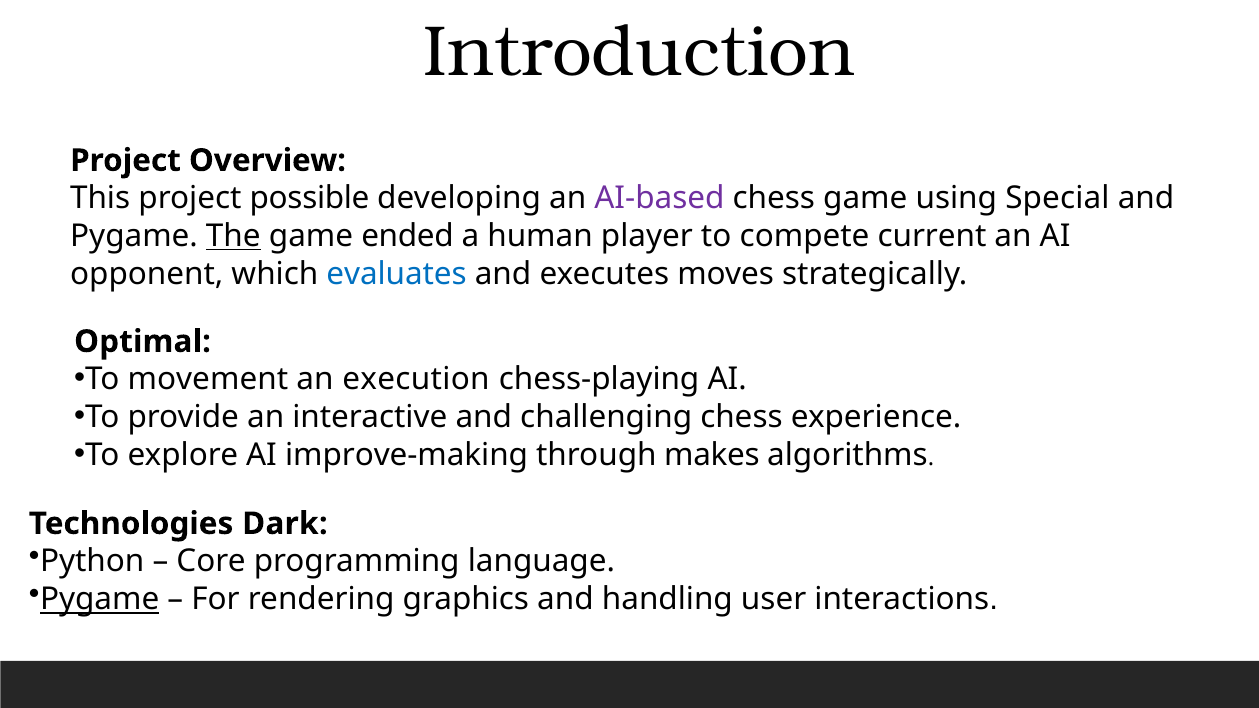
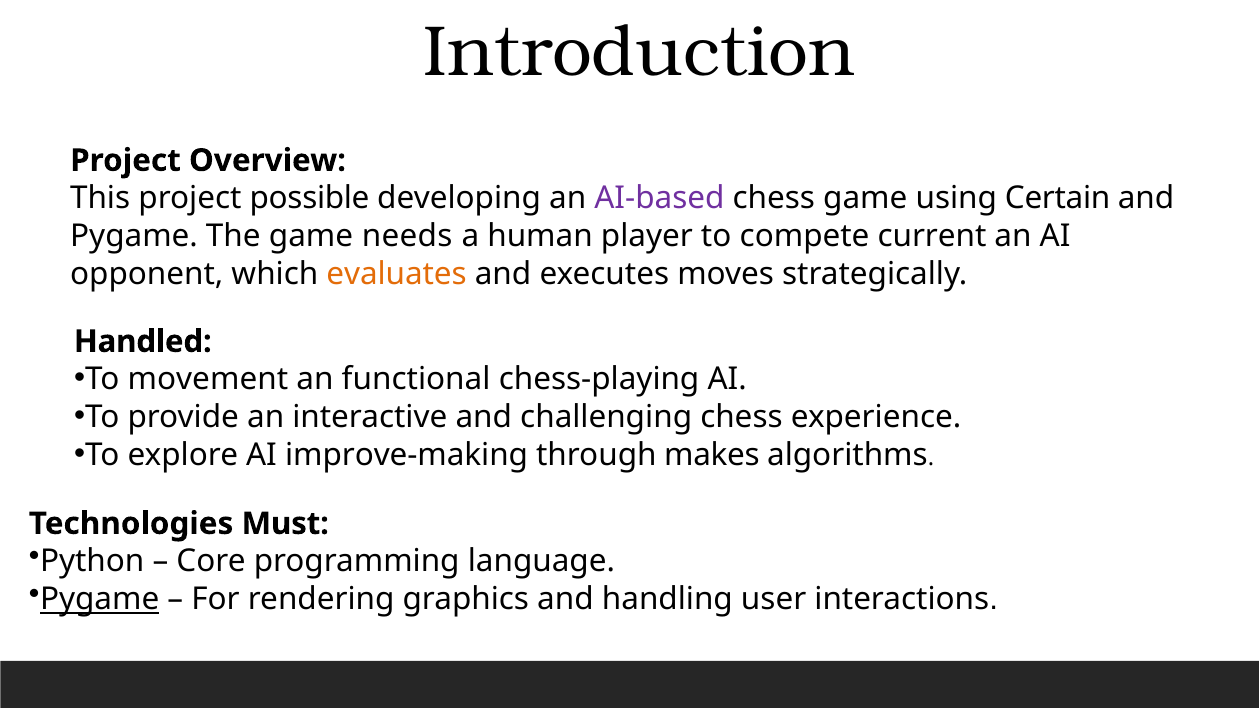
Special: Special -> Certain
The underline: present -> none
ended: ended -> needs
evaluates colour: blue -> orange
Optimal: Optimal -> Handled
execution: execution -> functional
Dark: Dark -> Must
